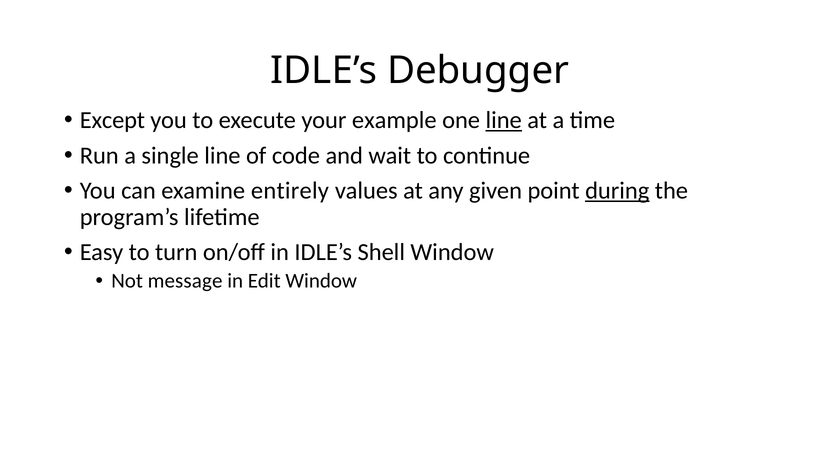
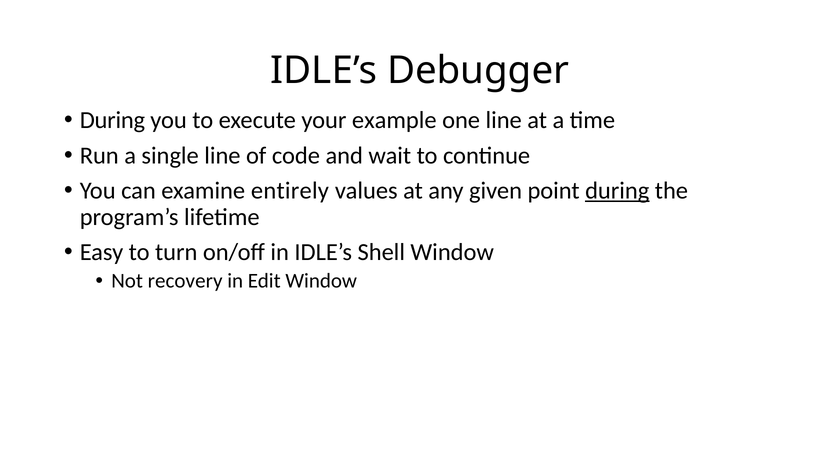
Except at (112, 120): Except -> During
line at (504, 120) underline: present -> none
message: message -> recovery
